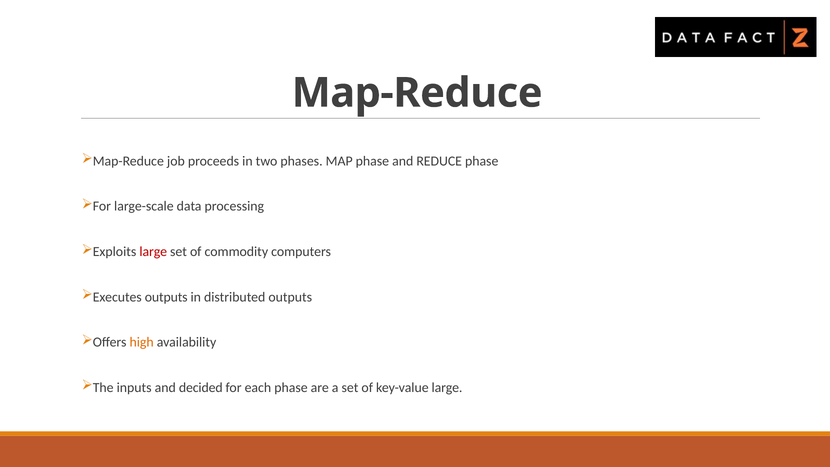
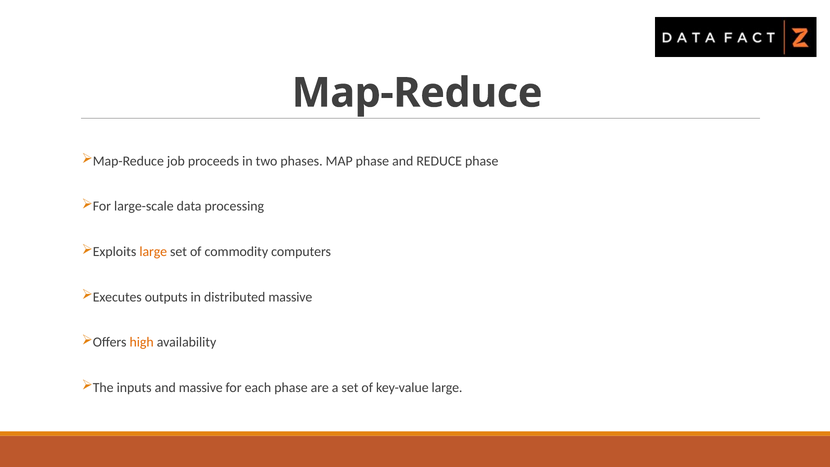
large at (153, 252) colour: red -> orange
distributed outputs: outputs -> massive
and decided: decided -> massive
